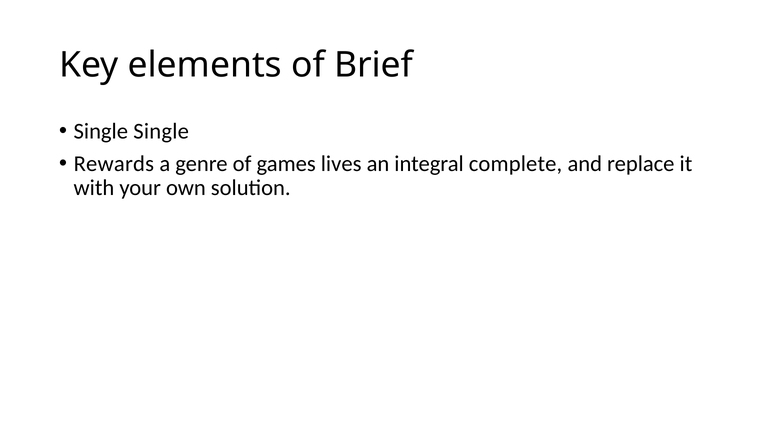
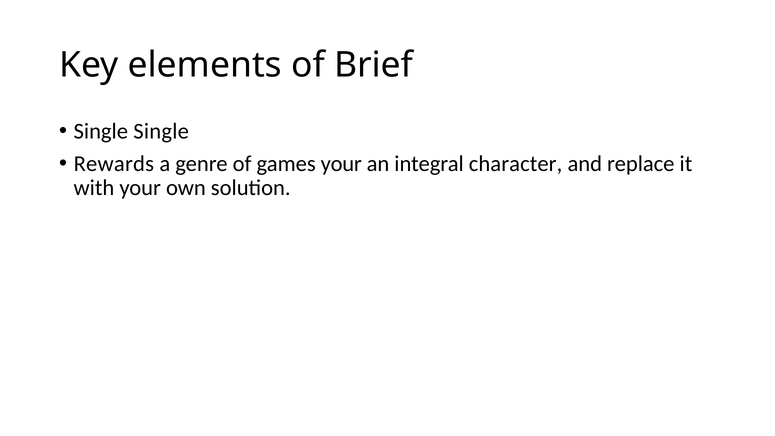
games lives: lives -> your
complete: complete -> character
